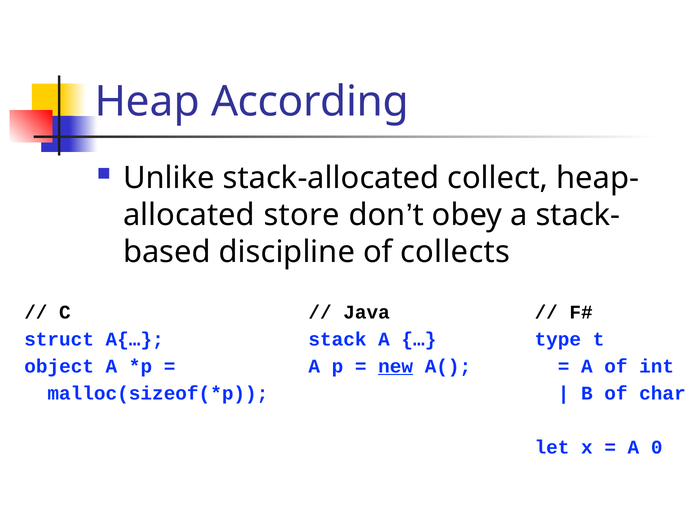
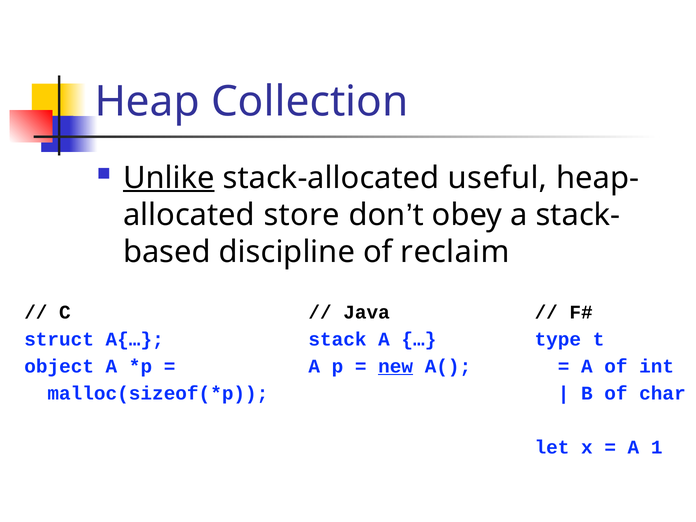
According: According -> Collection
Unlike underline: none -> present
collect: collect -> useful
collects: collects -> reclaim
0: 0 -> 1
